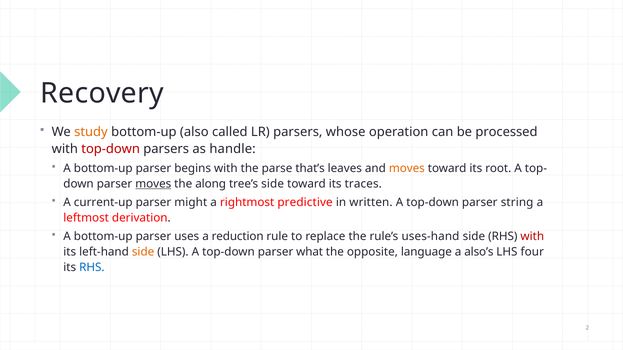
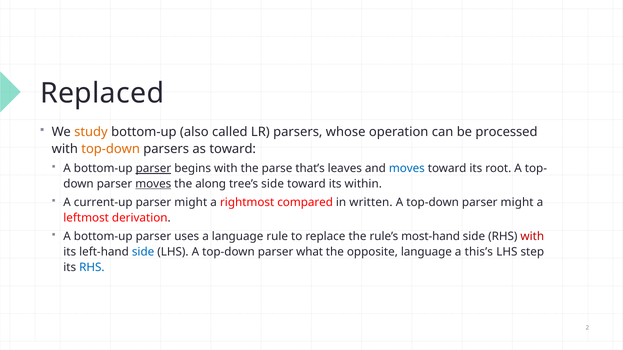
Recovery: Recovery -> Replaced
top-down at (111, 149) colour: red -> orange
as handle: handle -> toward
parser at (153, 169) underline: none -> present
moves at (407, 169) colour: orange -> blue
traces: traces -> within
predictive: predictive -> compared
top-down parser string: string -> might
a reduction: reduction -> language
uses-hand: uses-hand -> most-hand
side at (143, 252) colour: orange -> blue
also’s: also’s -> this’s
four: four -> step
